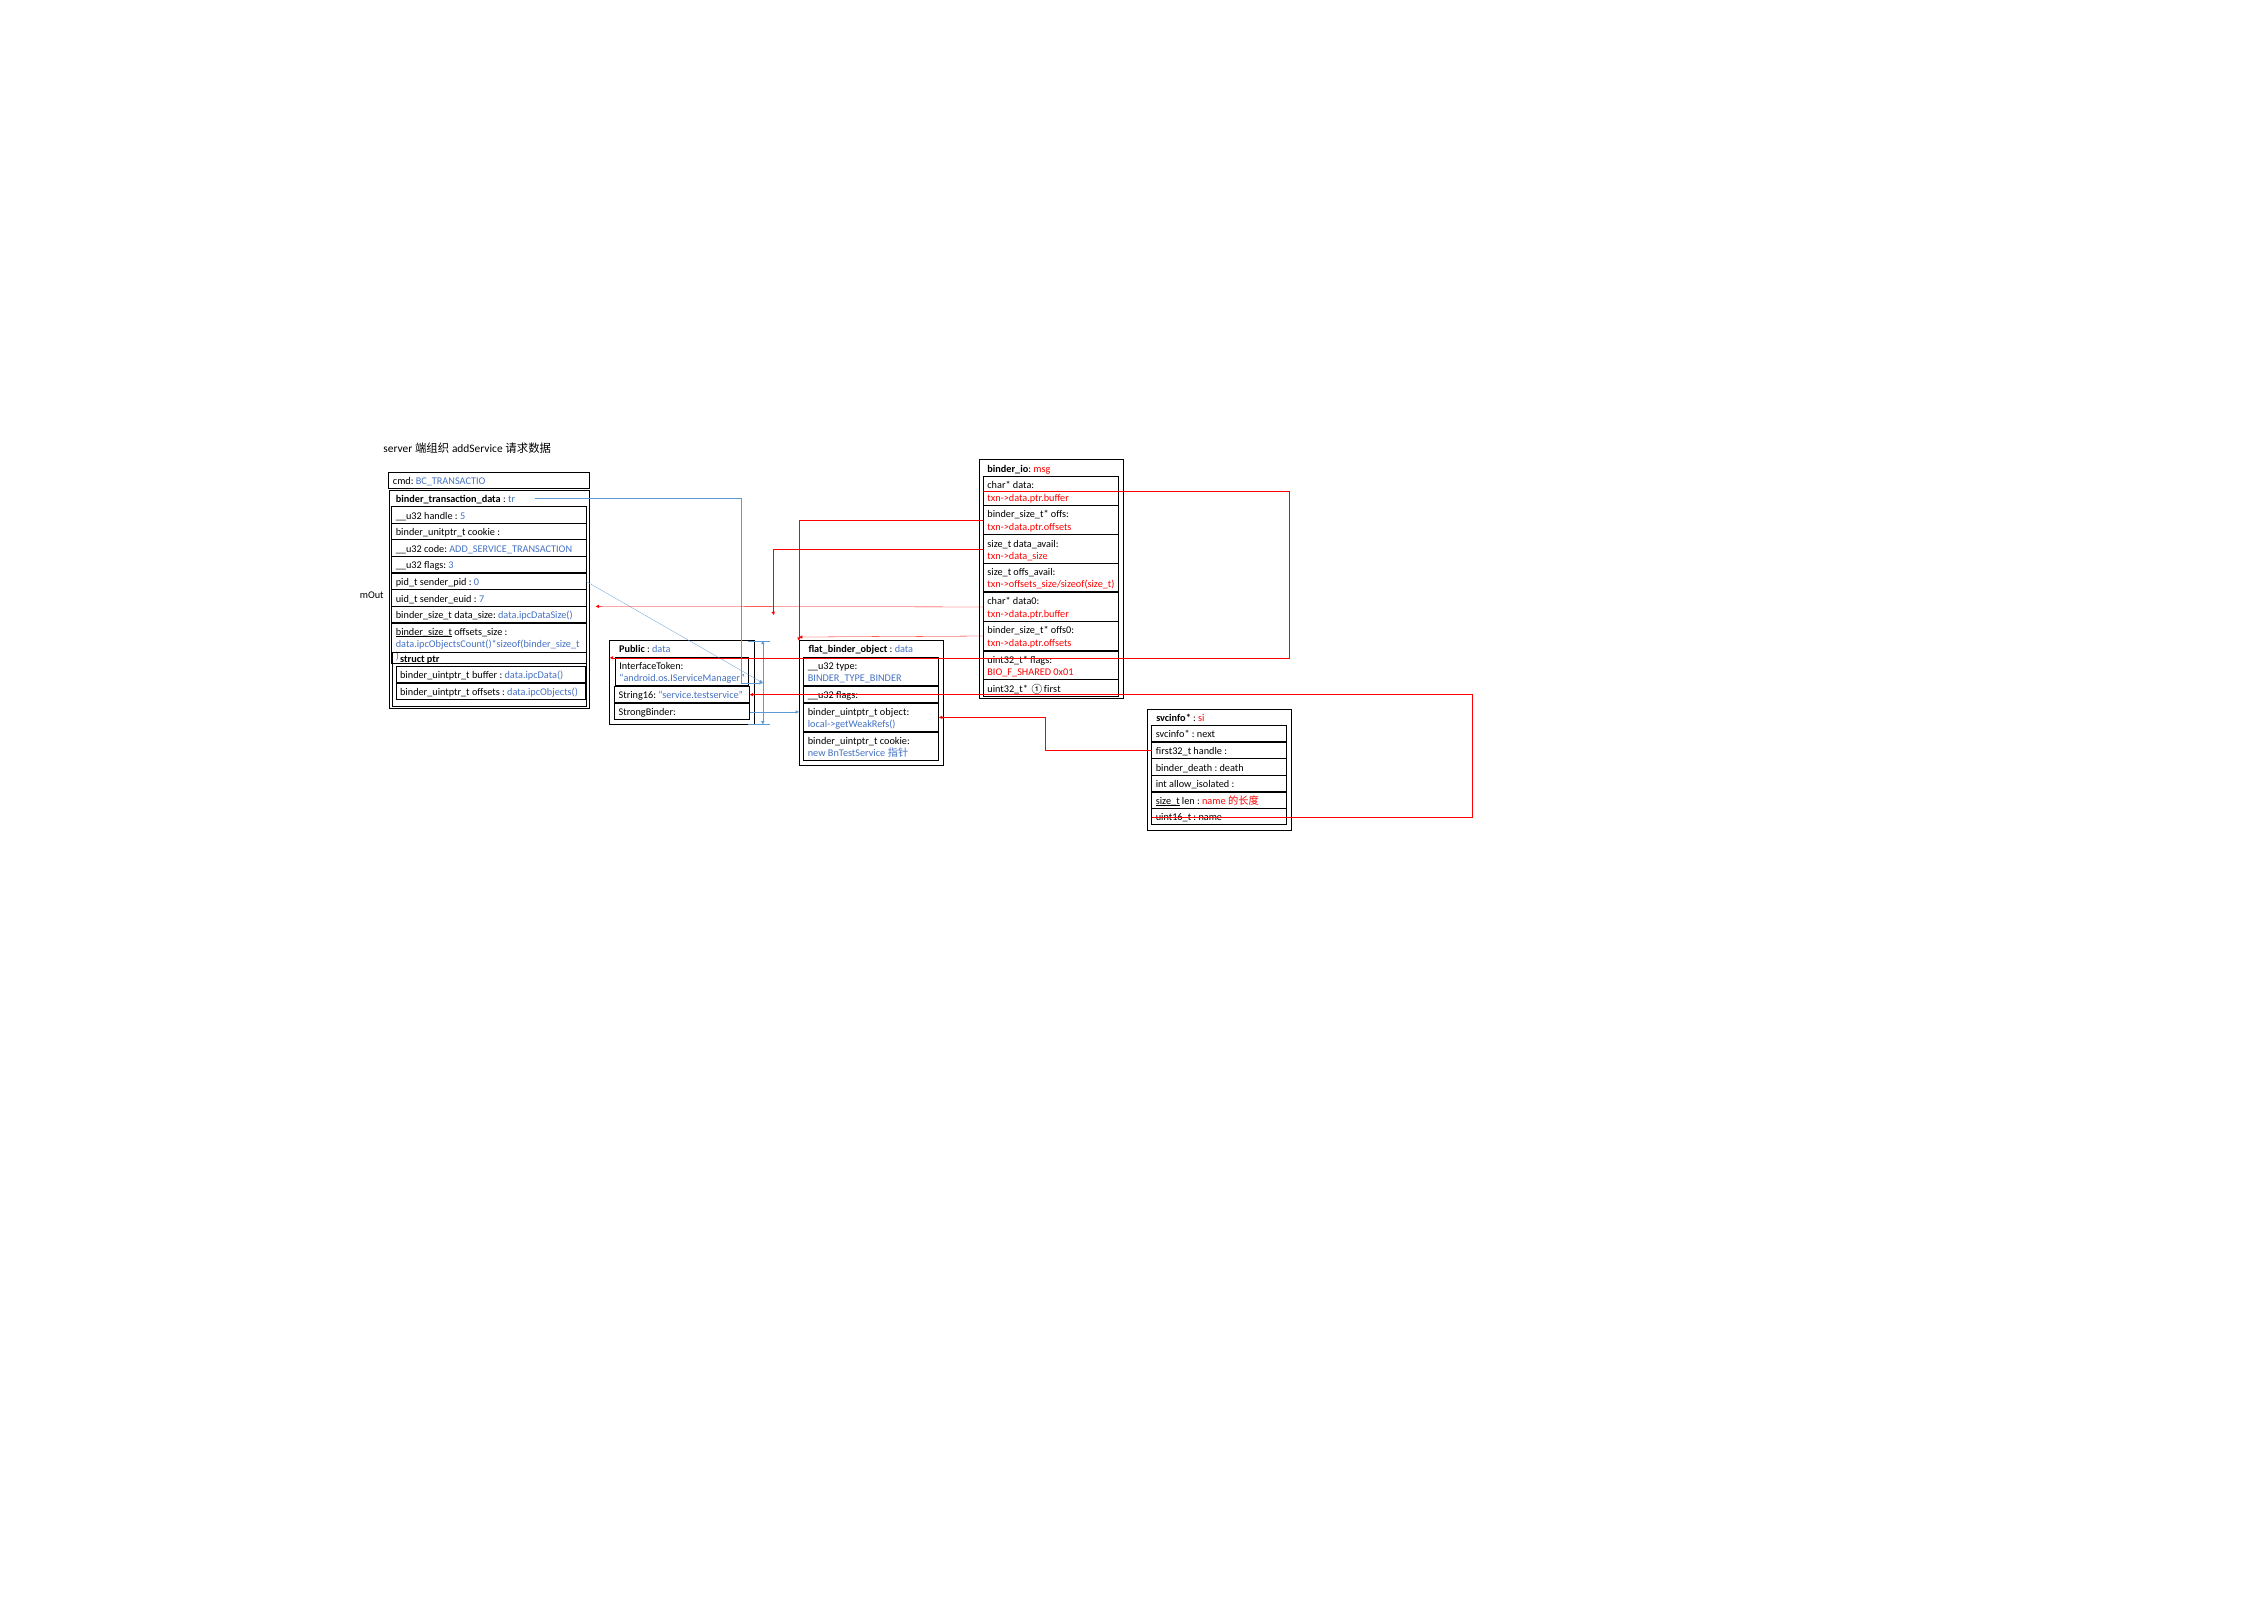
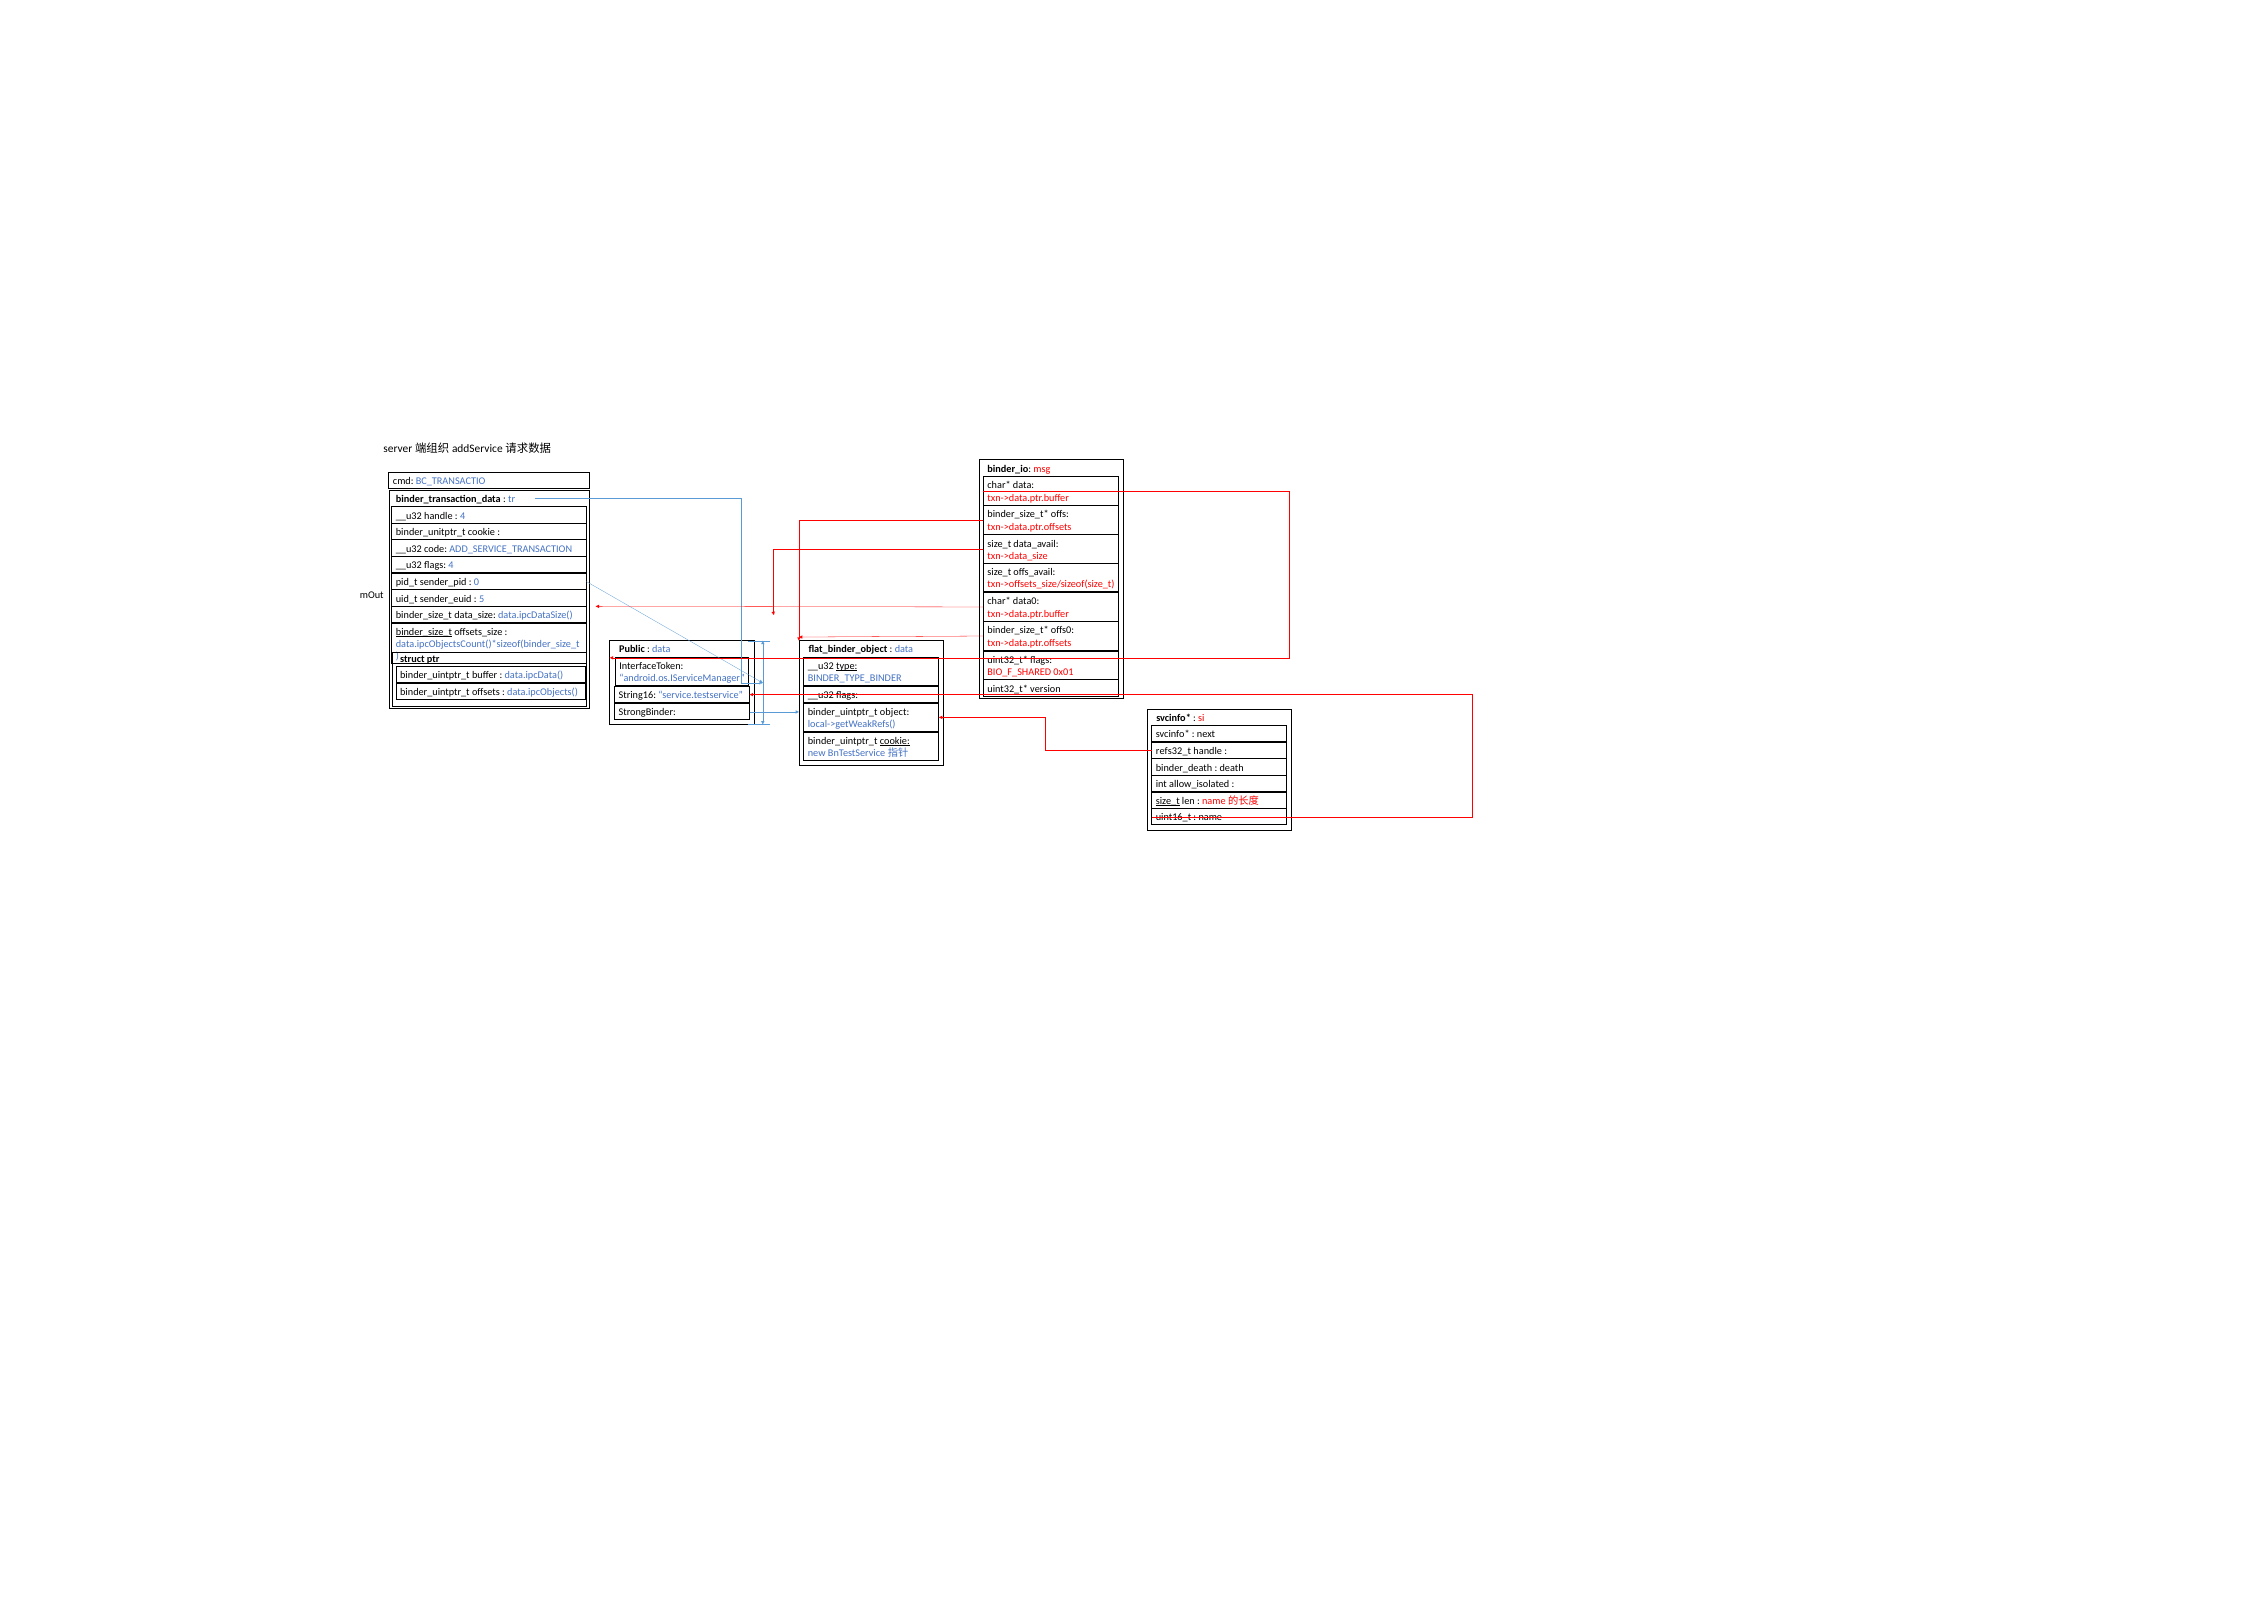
5 at (463, 516): 5 -> 4
flags 3: 3 -> 4
7: 7 -> 5
type underline: none -> present
①first: ①first -> version
cookie at (895, 741) underline: none -> present
first32_t: first32_t -> refs32_t
